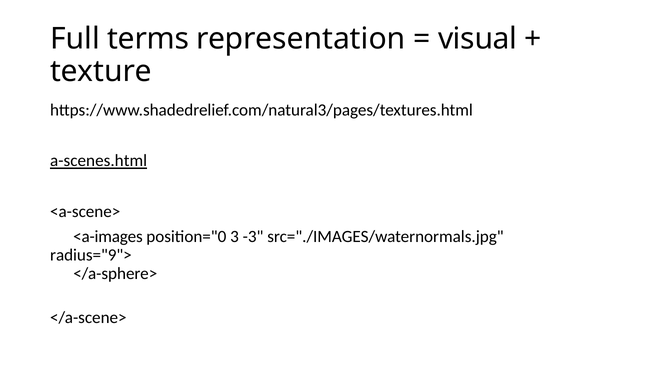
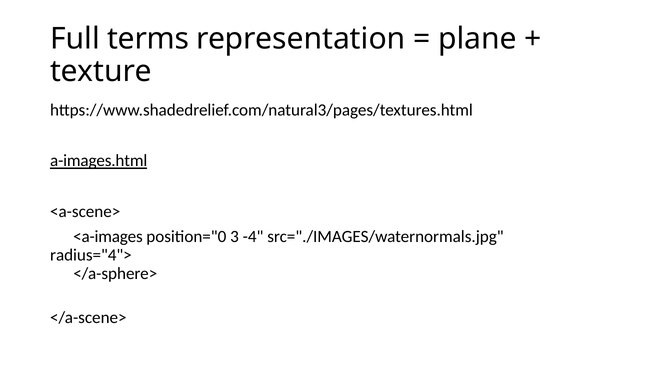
visual: visual -> plane
a-scenes.html: a-scenes.html -> a-images.html
-3: -3 -> -4
radius="9">: radius="9"> -> radius="4">
